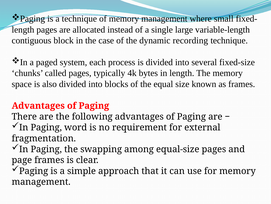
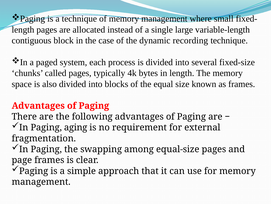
word: word -> aging
